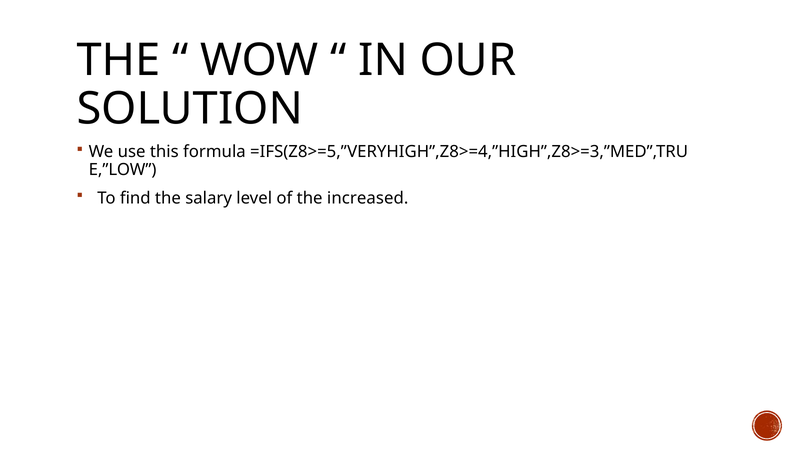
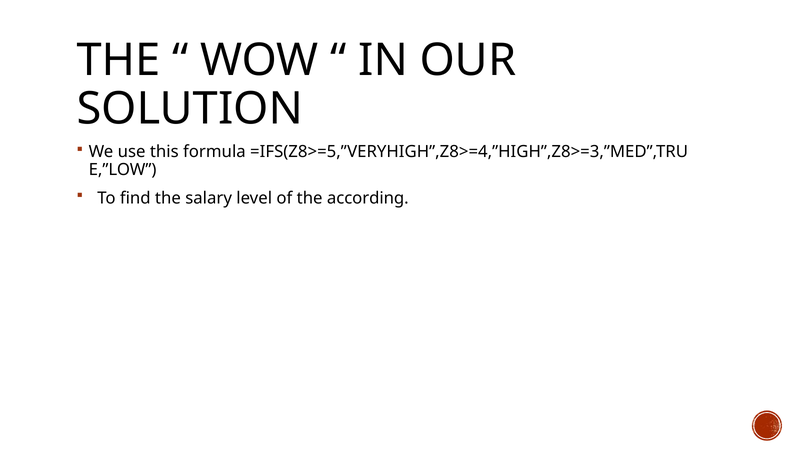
increased: increased -> according
